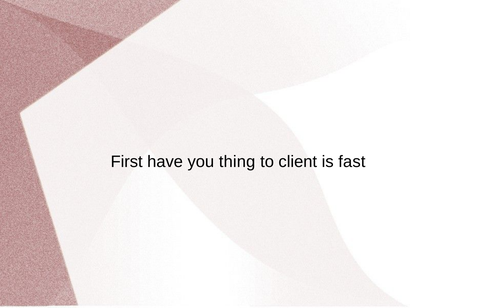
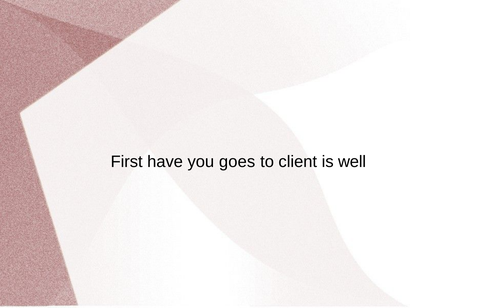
thing: thing -> goes
fast: fast -> well
